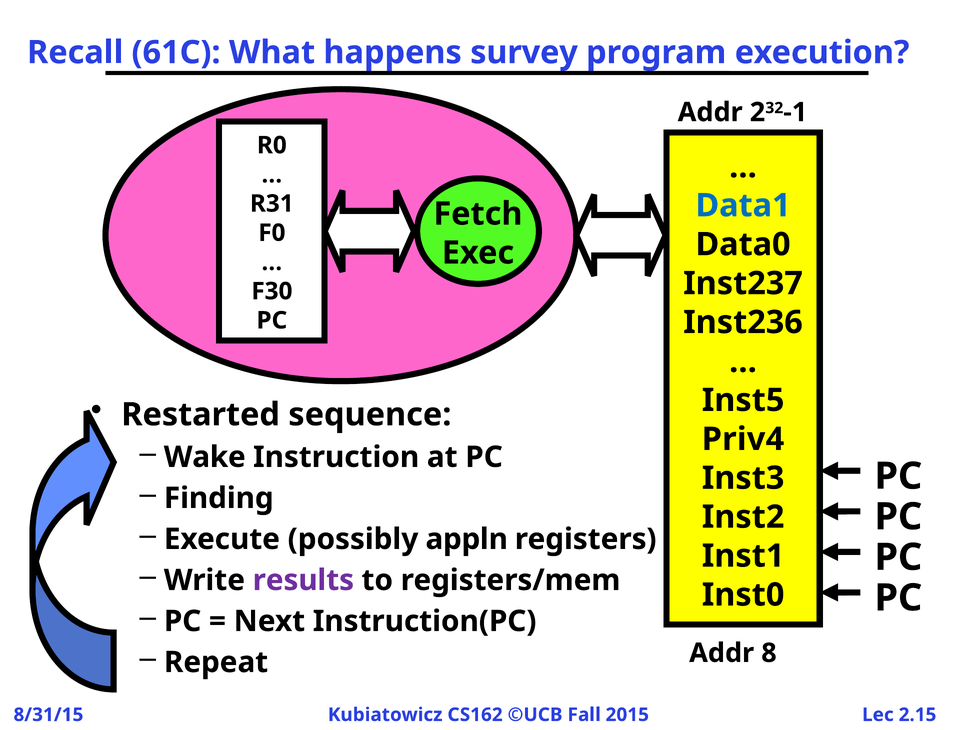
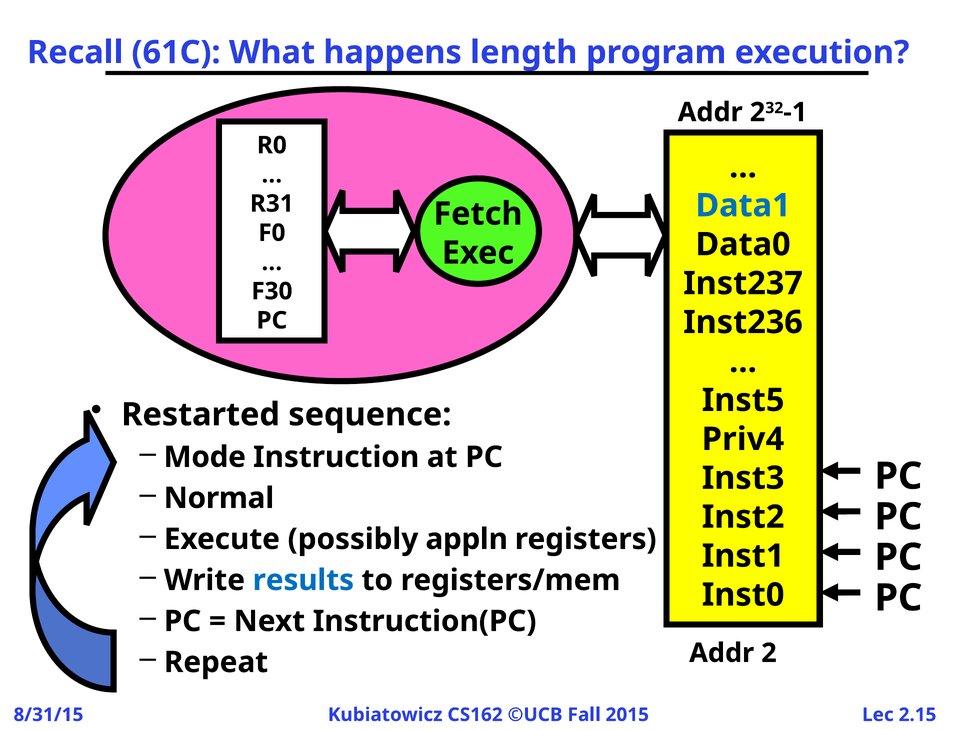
survey: survey -> length
Wake: Wake -> Mode
Finding: Finding -> Normal
results colour: purple -> blue
8: 8 -> 2
